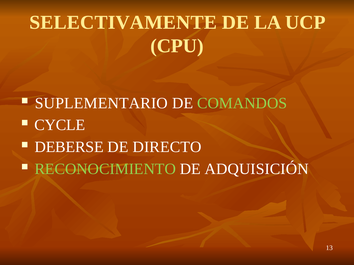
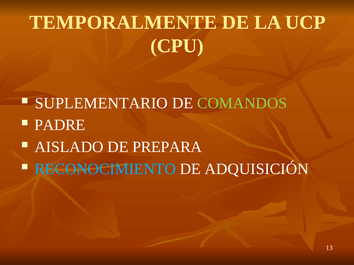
SELECTIVAMENTE: SELECTIVAMENTE -> TEMPORALMENTE
CYCLE: CYCLE -> PADRE
DEBERSE: DEBERSE -> AISLADO
DIRECTO: DIRECTO -> PREPARA
RECONOCIMIENTO colour: light green -> light blue
